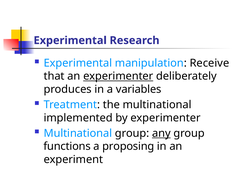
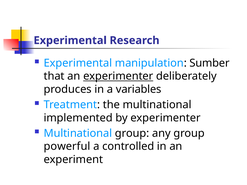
Receive: Receive -> Sumber
any underline: present -> none
functions: functions -> powerful
proposing: proposing -> controlled
